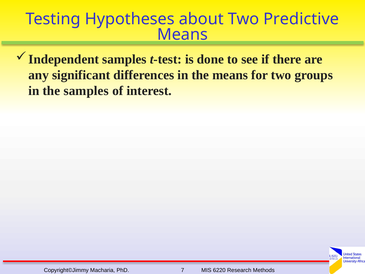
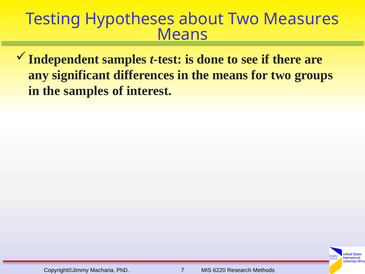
Predictive: Predictive -> Measures
